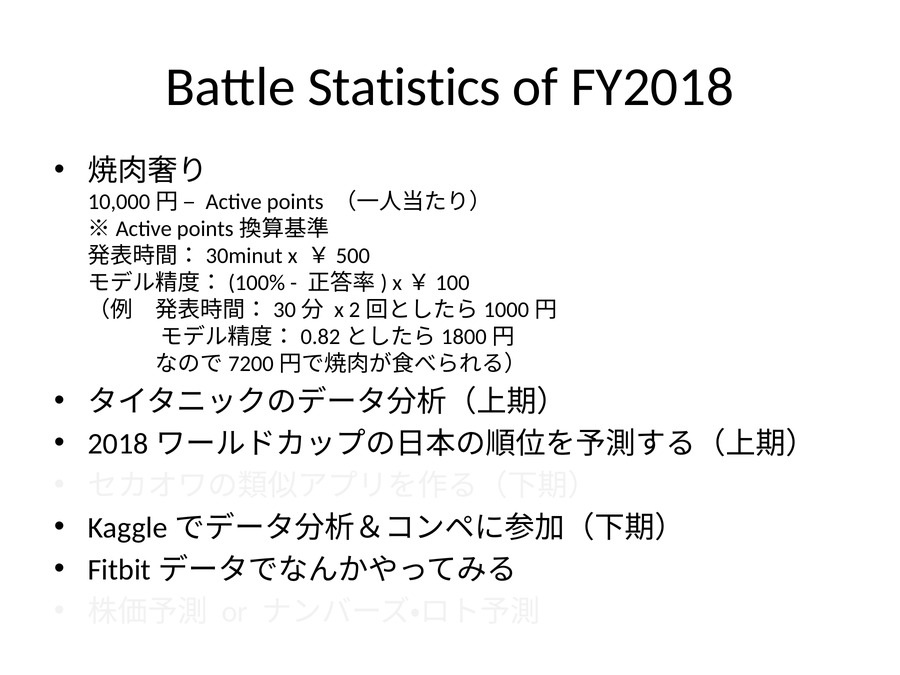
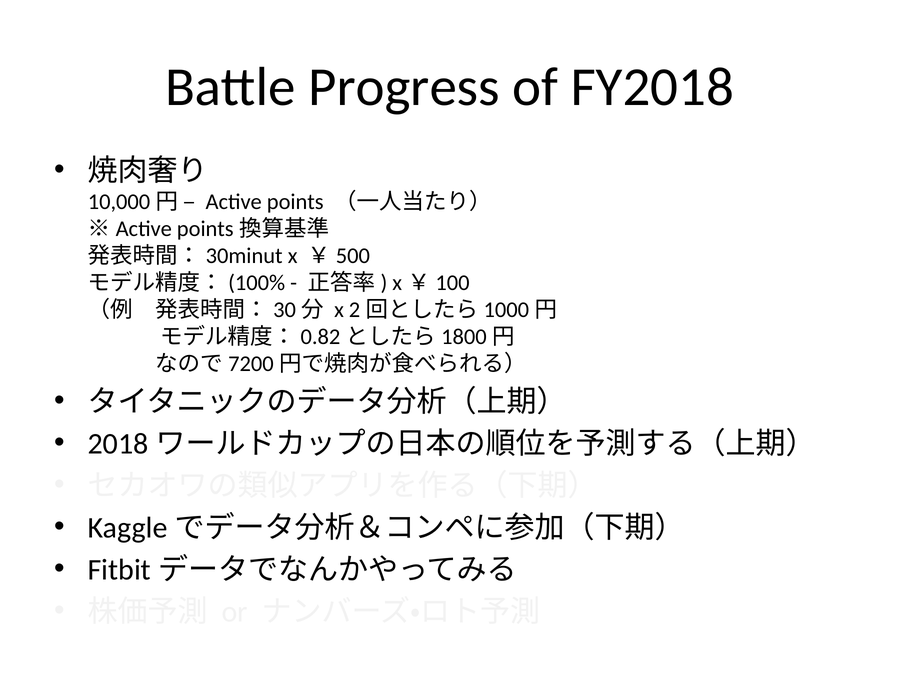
Statistics: Statistics -> Progress
